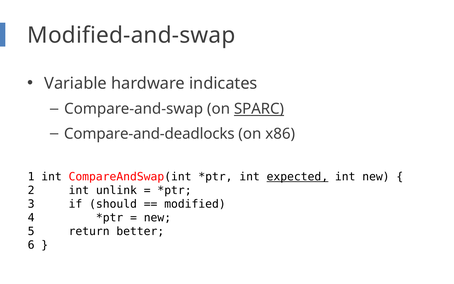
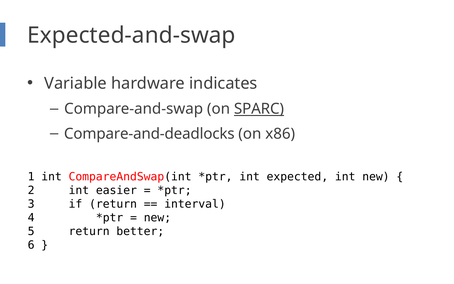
Modified-and-swap: Modified-and-swap -> Expected-and-swap
expected underline: present -> none
unlink: unlink -> easier
if should: should -> return
modified: modified -> interval
